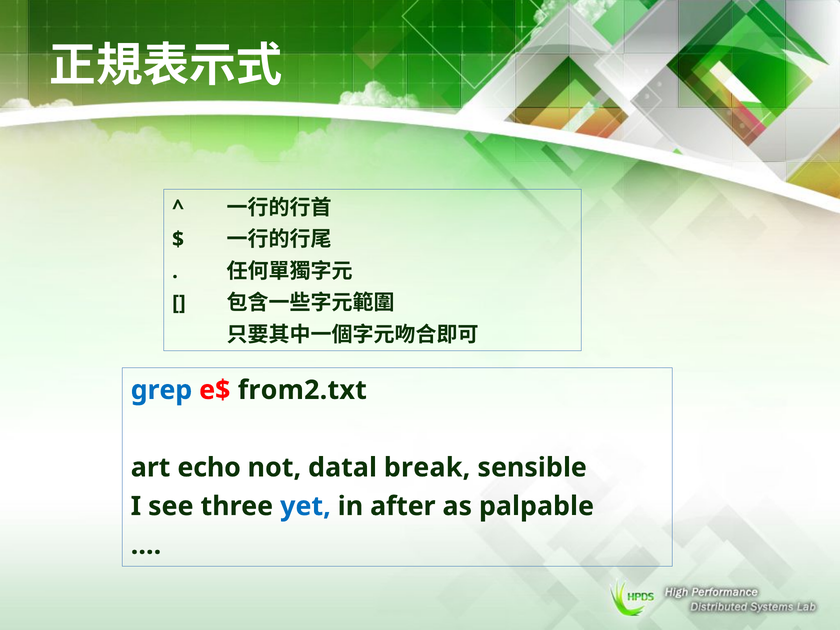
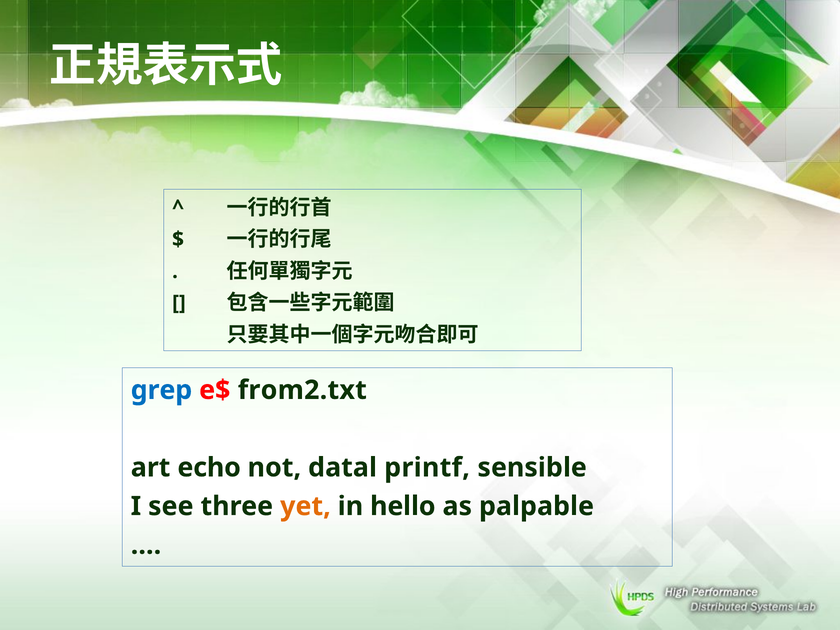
break: break -> printf
yet colour: blue -> orange
after: after -> hello
